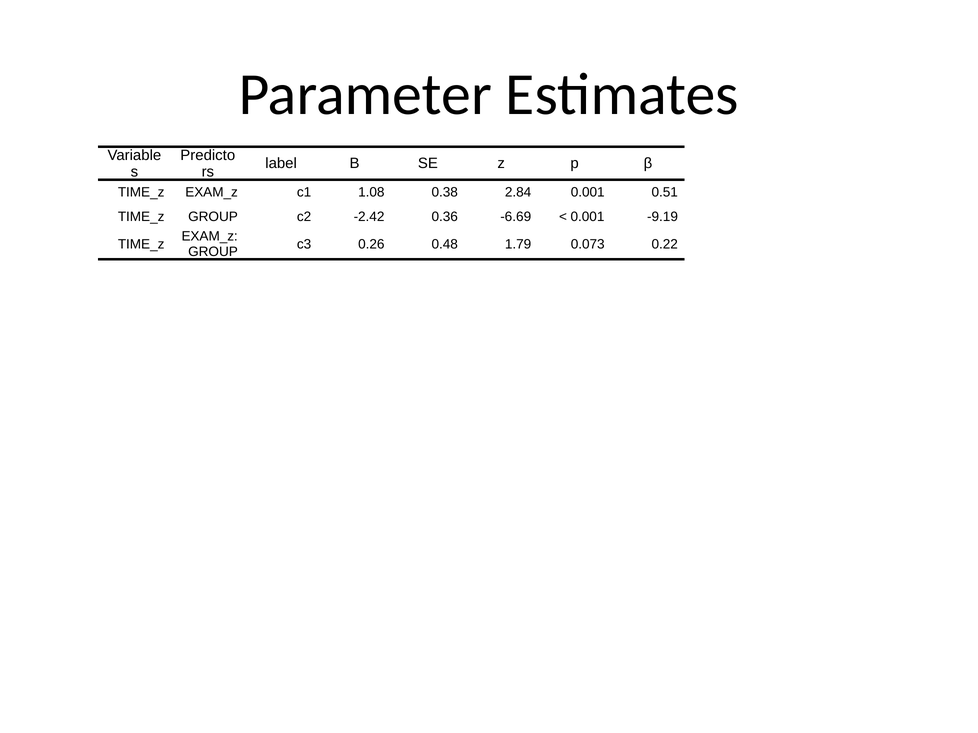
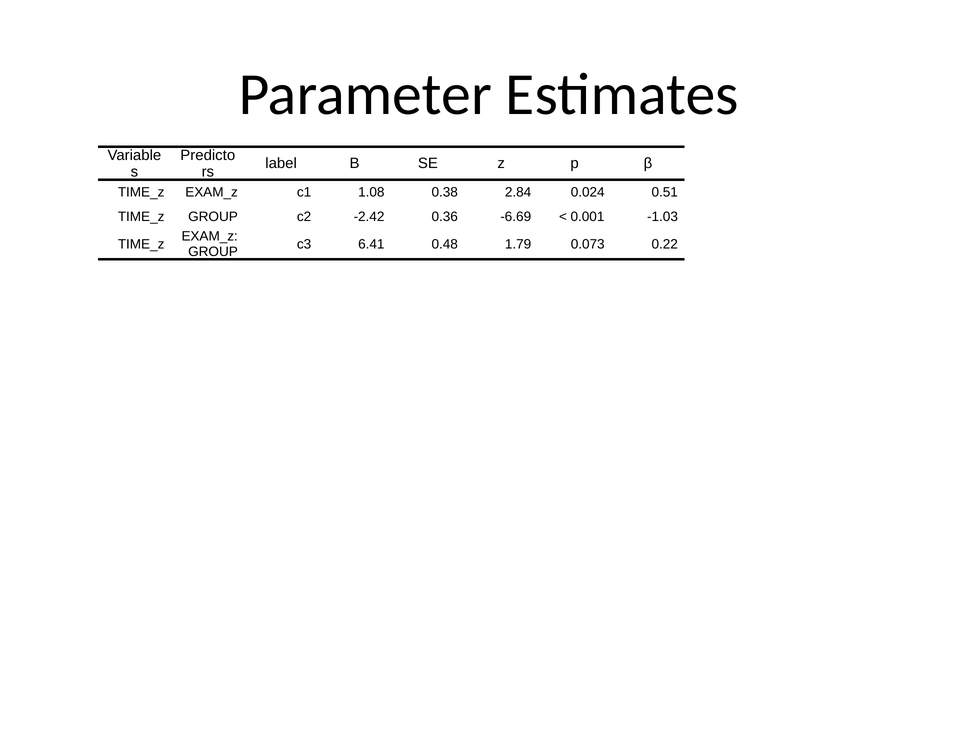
2.84 0.001: 0.001 -> 0.024
-9.19: -9.19 -> -1.03
0.26: 0.26 -> 6.41
